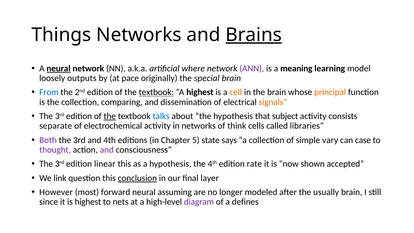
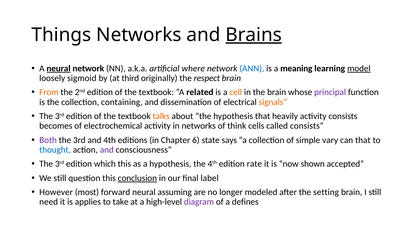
ANN colour: purple -> blue
model underline: none -> present
outputs: outputs -> sigmoid
pace: pace -> third
special: special -> respect
From colour: blue -> orange
textbook at (156, 92) underline: present -> none
A highest: highest -> related
principal colour: orange -> purple
comparing: comparing -> containing
the at (110, 116) underline: present -> none
talks colour: blue -> orange
subject: subject -> heavily
separate: separate -> becomes
called libraries: libraries -> consists
5: 5 -> 6
can case: case -> that
thought colour: purple -> blue
linear: linear -> which
We link: link -> still
layer: layer -> label
usually: usually -> setting
since: since -> need
is highest: highest -> applies
nets: nets -> take
